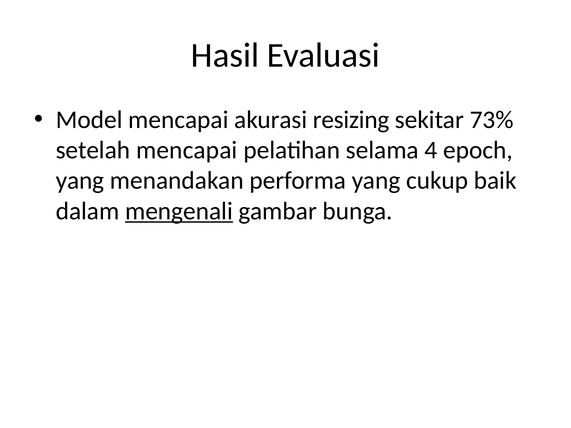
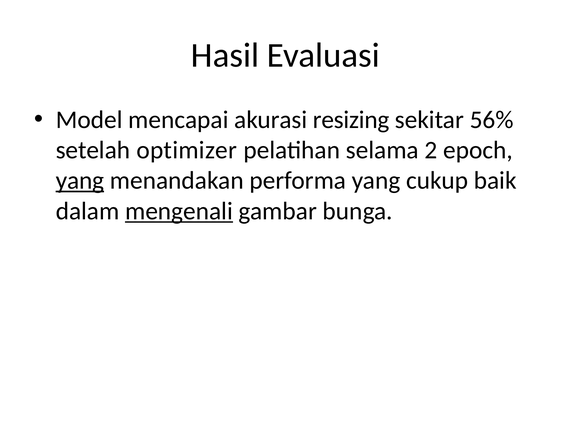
73%: 73% -> 56%
setelah mencapai: mencapai -> optimizer
4: 4 -> 2
yang at (80, 181) underline: none -> present
